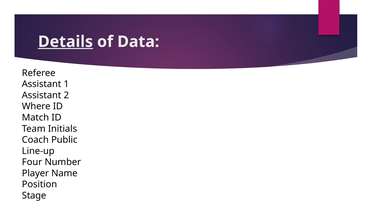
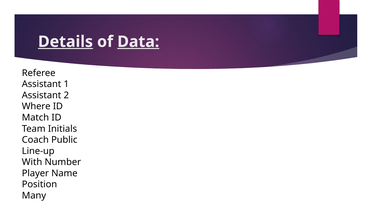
Data underline: none -> present
Four: Four -> With
Stage: Stage -> Many
